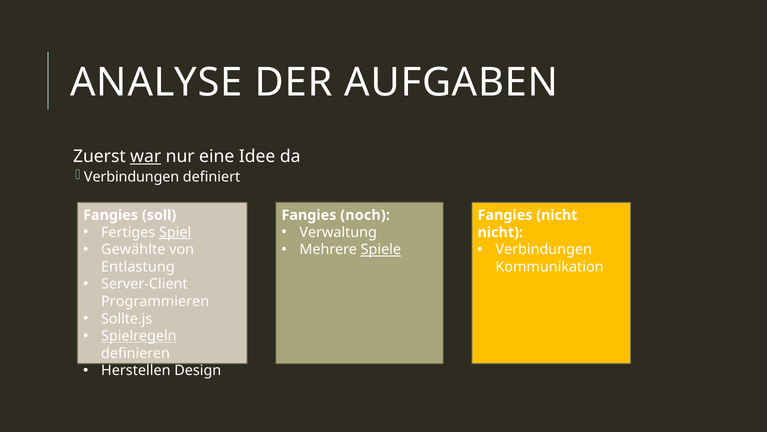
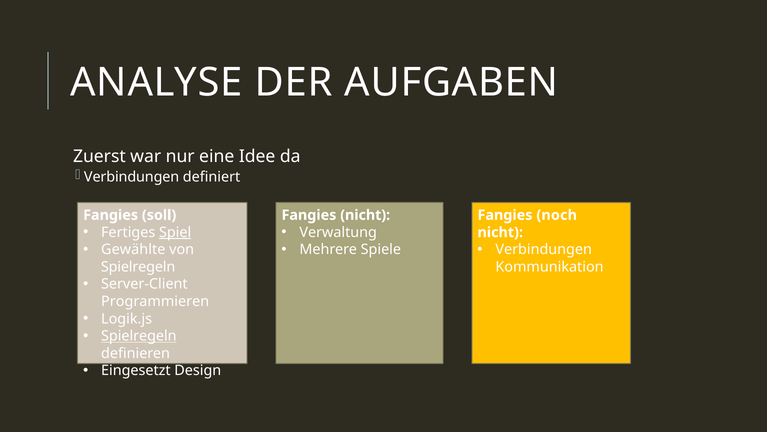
war underline: present -> none
Fangies noch: noch -> nicht
Fangies nicht: nicht -> noch
Spiele underline: present -> none
Entlastung at (138, 267): Entlastung -> Spielregeln
Sollte.js: Sollte.js -> Logik.js
Herstellen: Herstellen -> Eingesetzt
